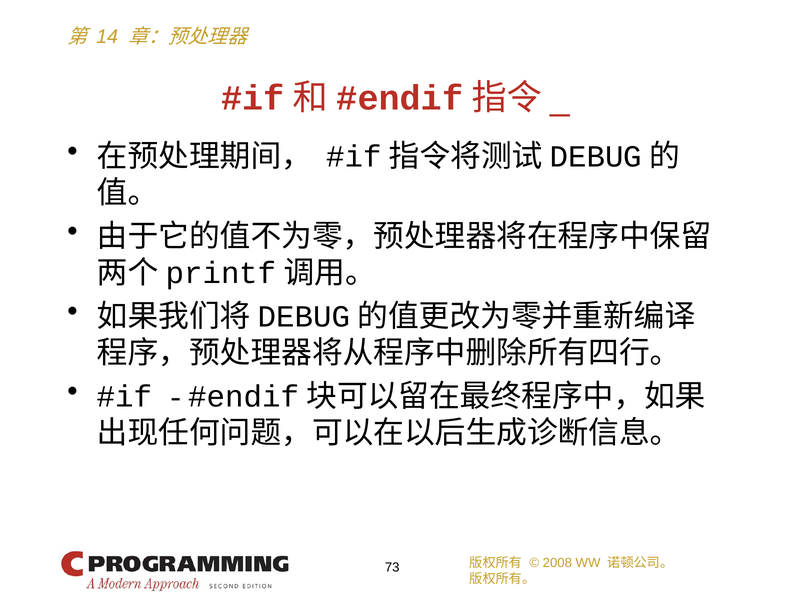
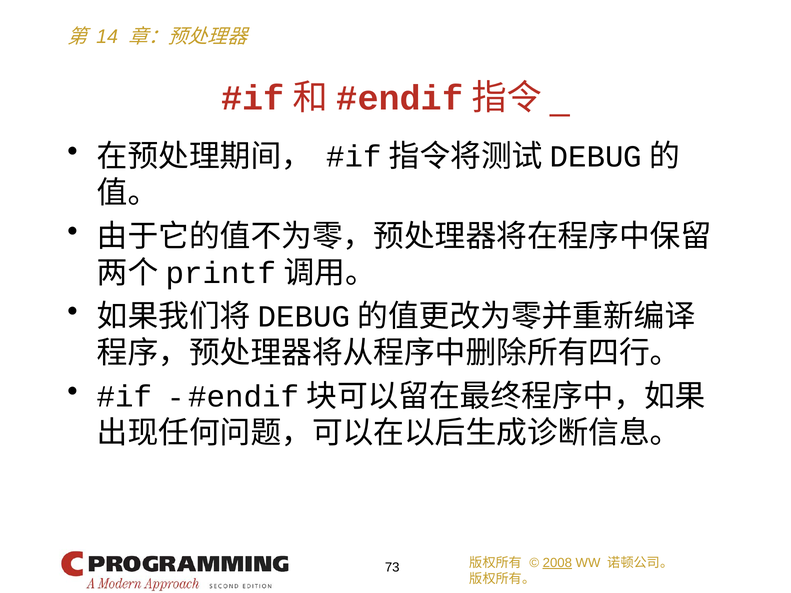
2008 underline: none -> present
